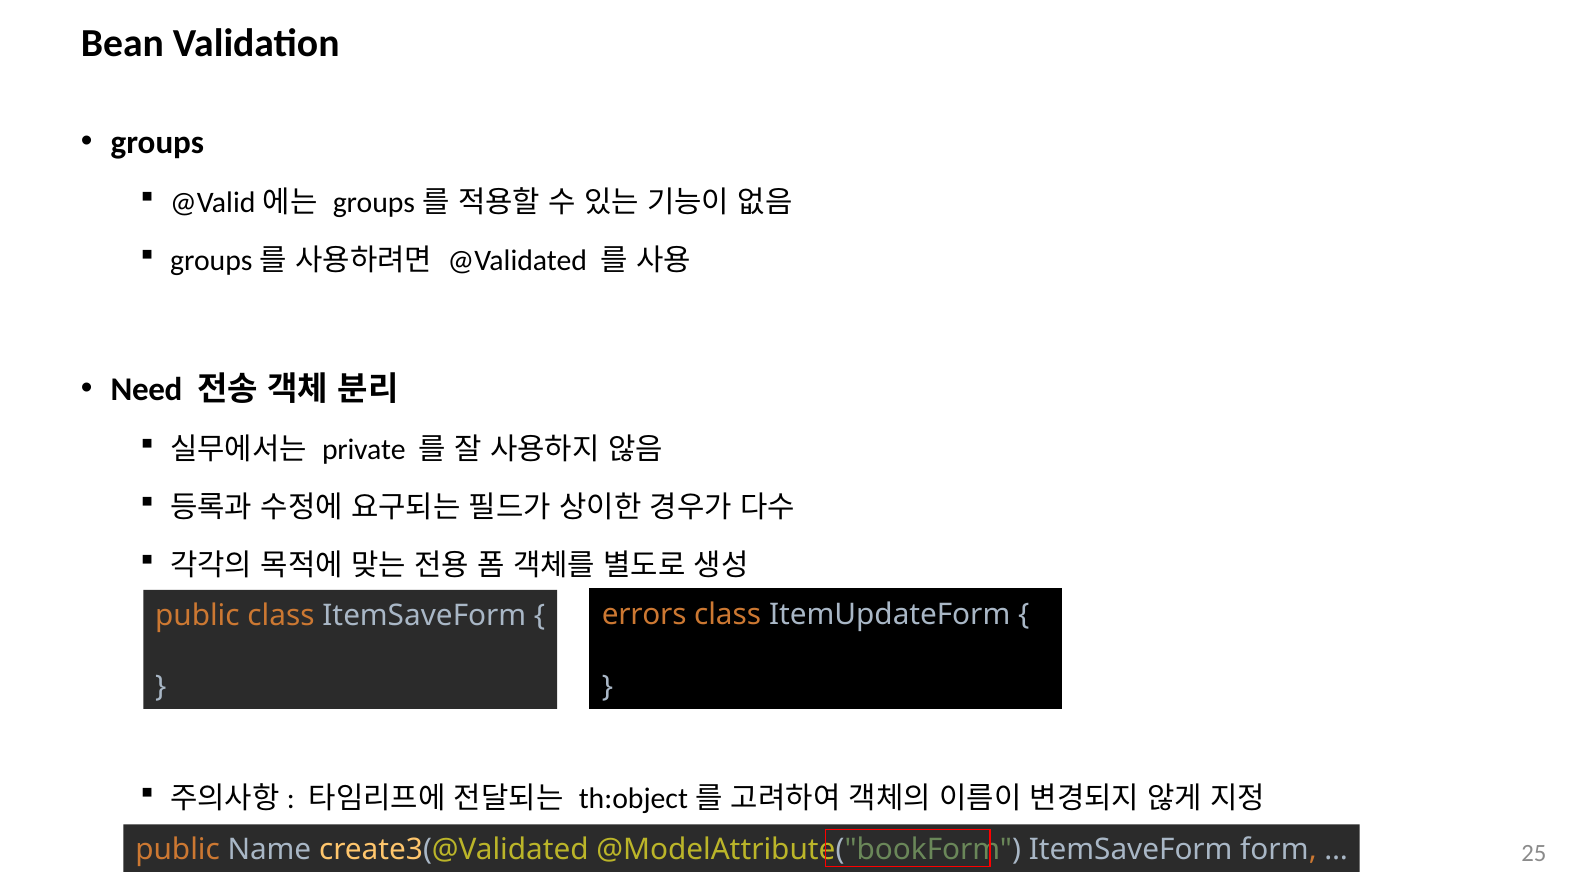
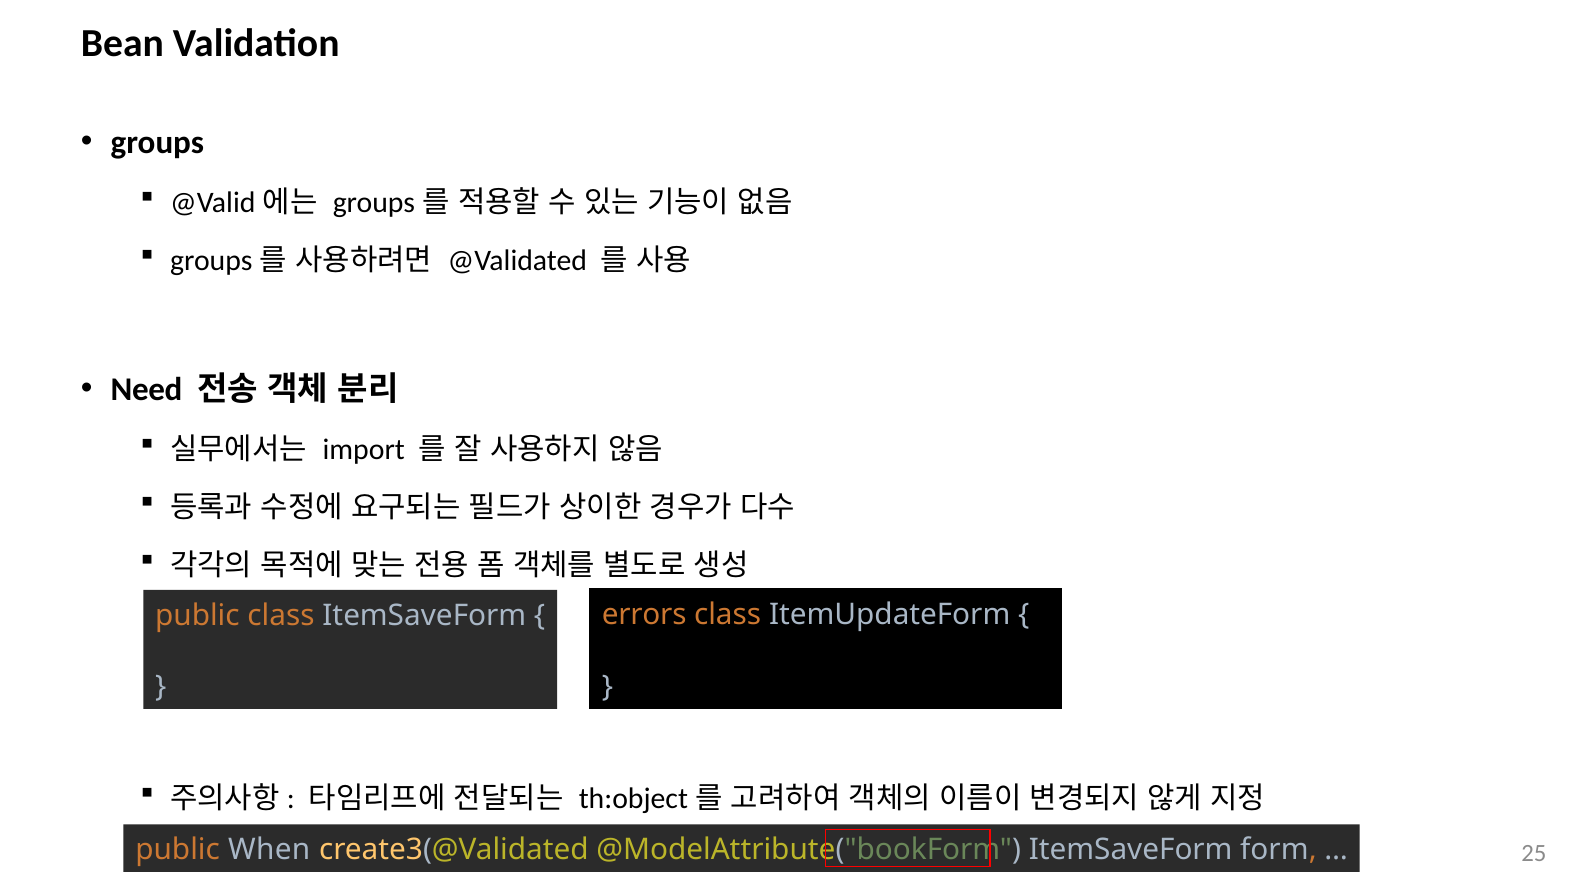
private: private -> import
Name: Name -> When
